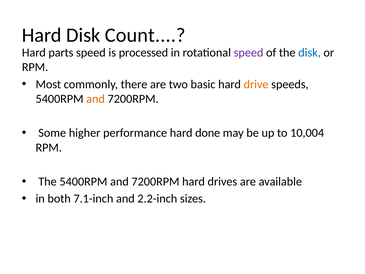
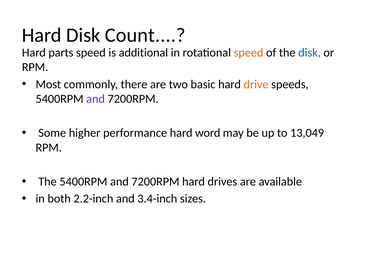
processed: processed -> additional
speed at (249, 53) colour: purple -> orange
and at (96, 99) colour: orange -> purple
done: done -> word
10,004: 10,004 -> 13,049
7.1-inch: 7.1-inch -> 2.2-inch
2.2-inch: 2.2-inch -> 3.4-inch
